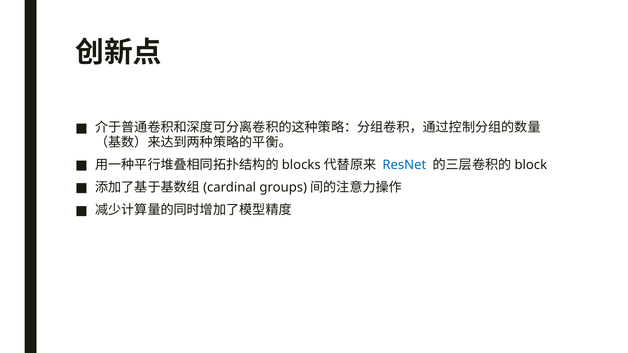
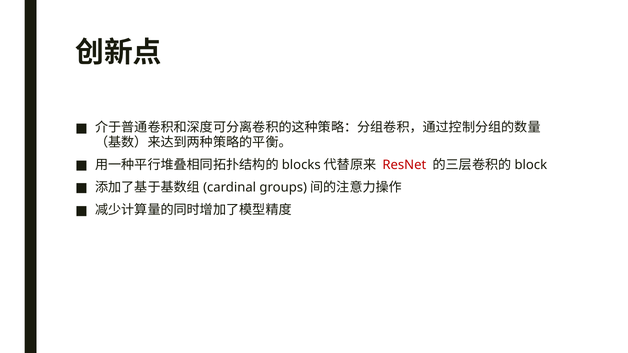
ResNet colour: blue -> red
